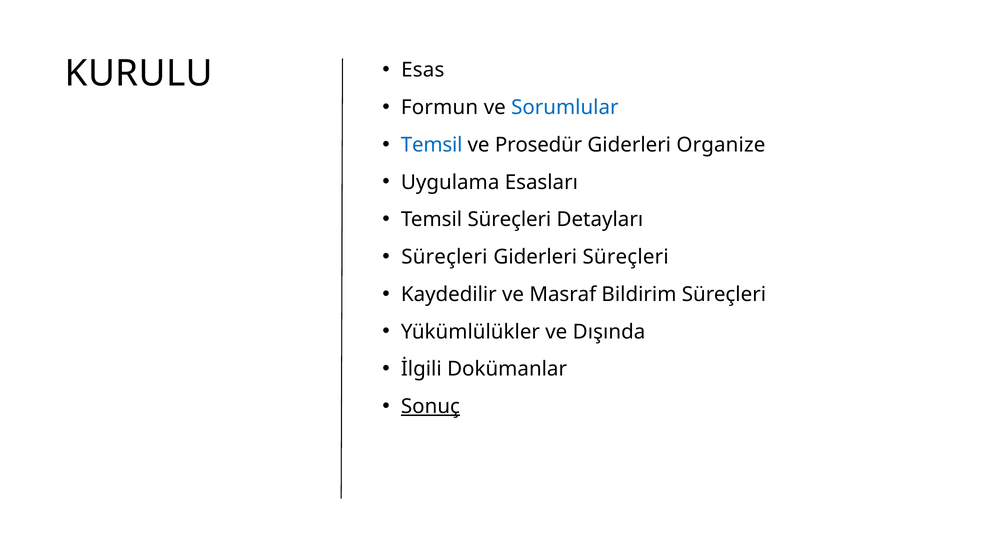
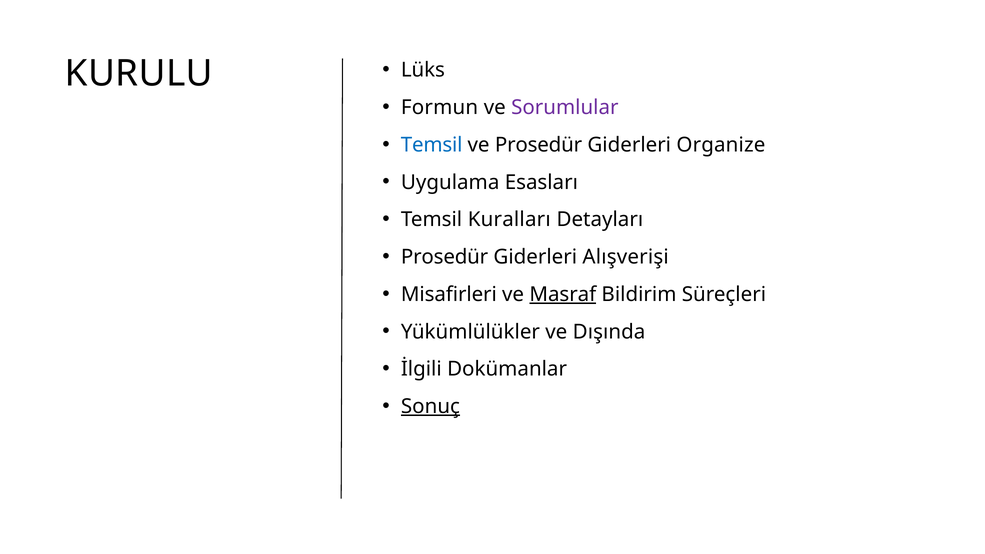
Esas: Esas -> Lüks
Sorumlular colour: blue -> purple
Temsil Süreçleri: Süreçleri -> Kuralları
Süreçleri at (444, 257): Süreçleri -> Prosedür
Giderleri Süreçleri: Süreçleri -> Alışverişi
Kaydedilir: Kaydedilir -> Misafirleri
Masraf underline: none -> present
